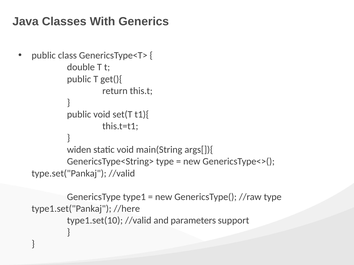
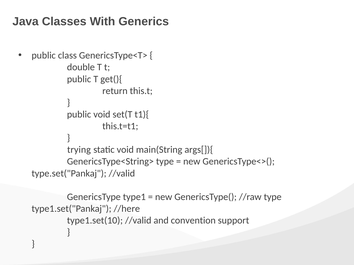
widen: widen -> trying
parameters: parameters -> convention
